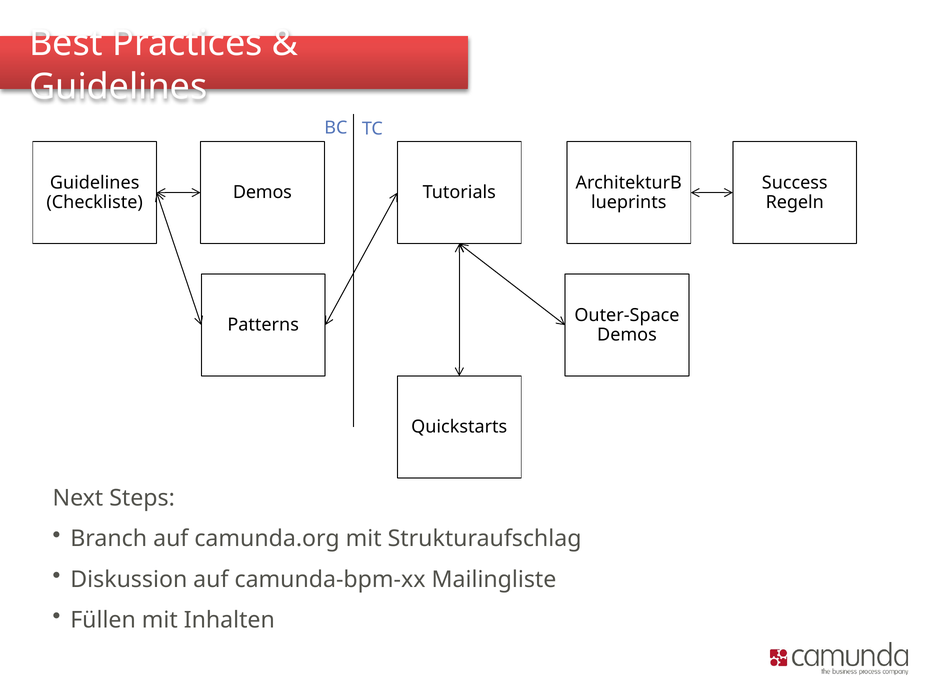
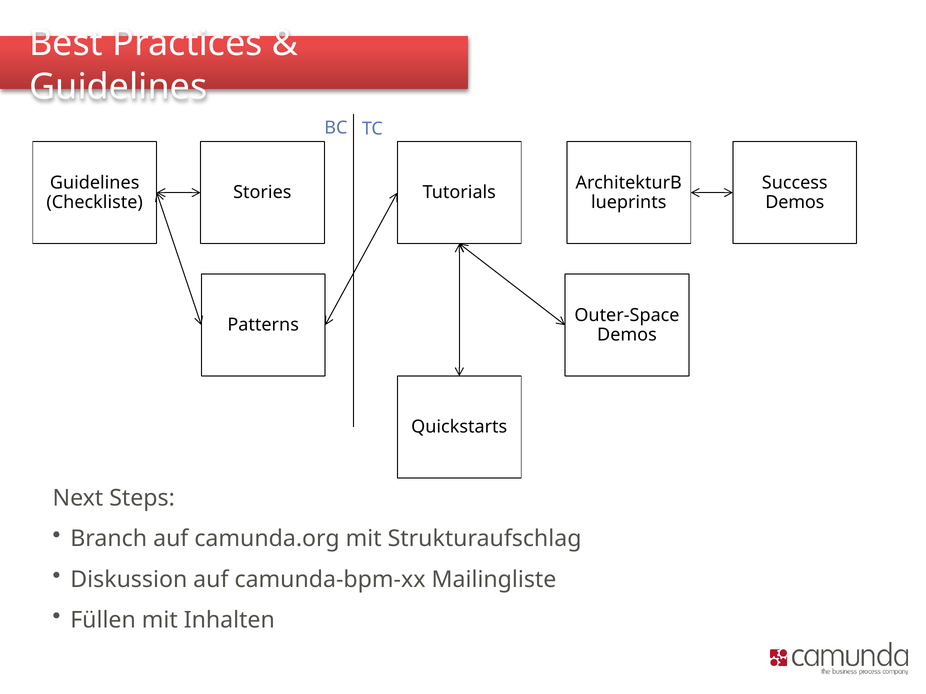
Demos at (262, 193): Demos -> Stories
Regeln at (795, 202): Regeln -> Demos
